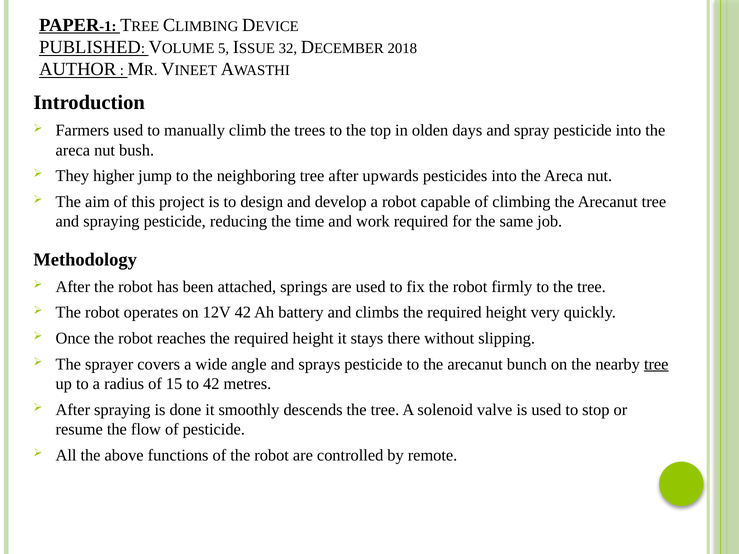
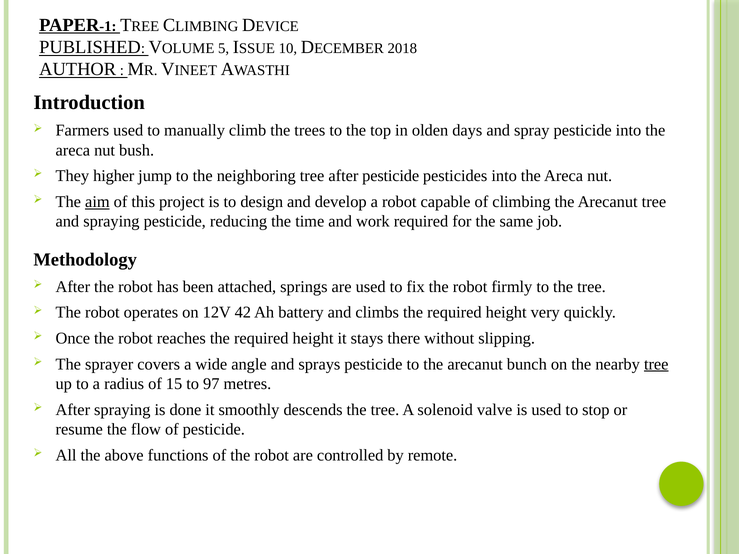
32: 32 -> 10
after upwards: upwards -> pesticide
aim underline: none -> present
to 42: 42 -> 97
